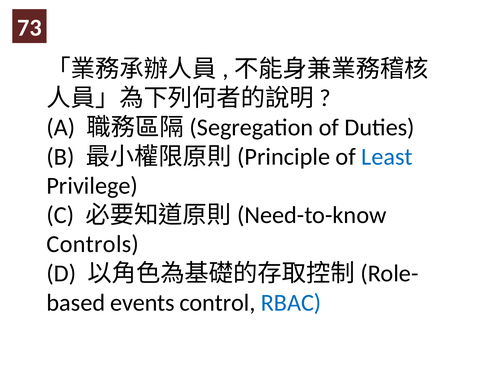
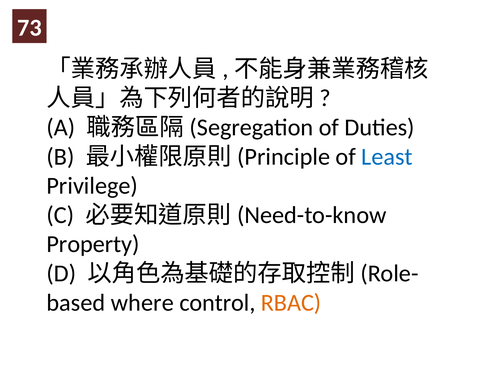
Controls: Controls -> Property
events: events -> where
RBAC colour: blue -> orange
